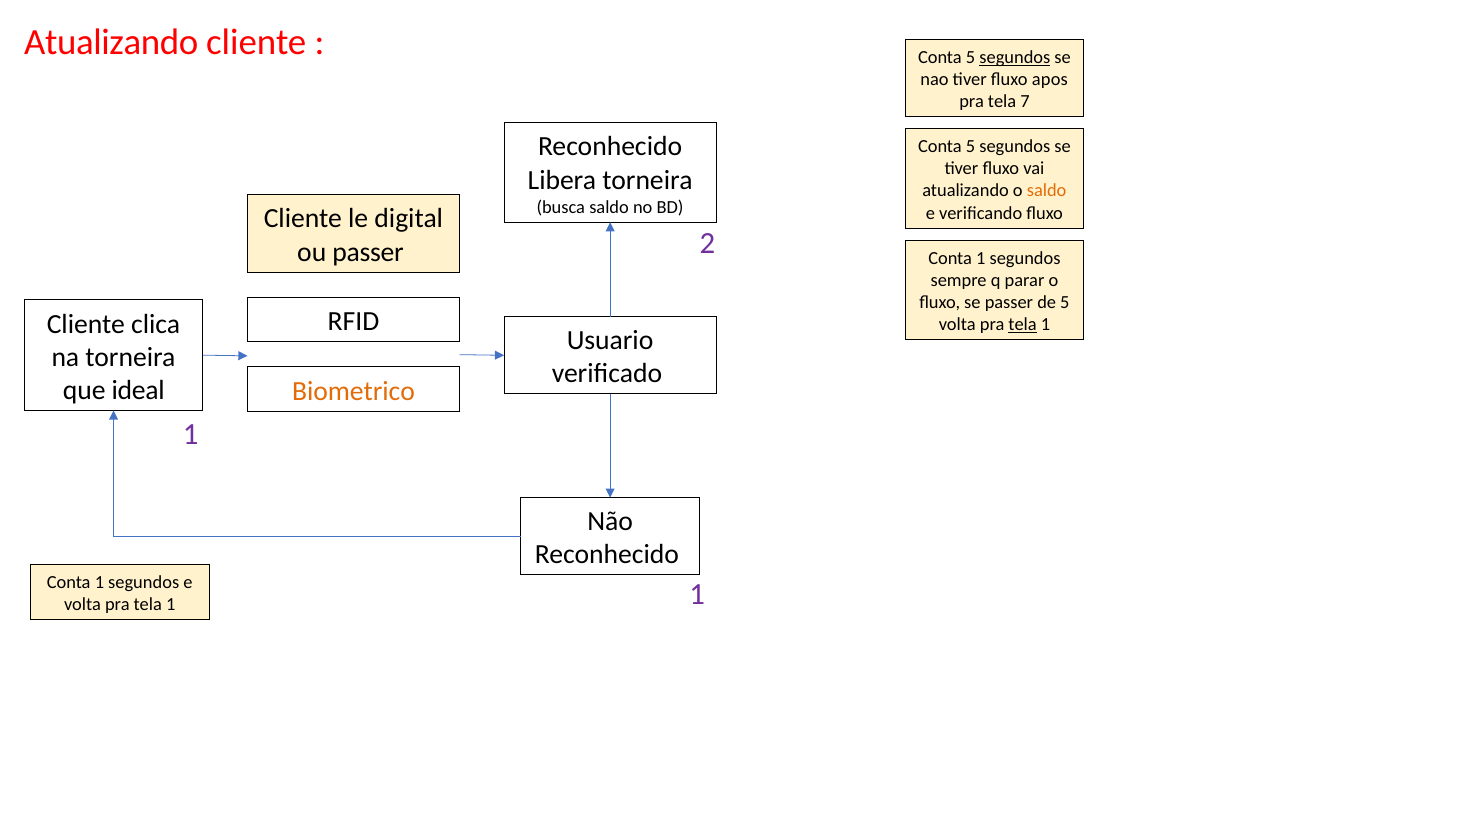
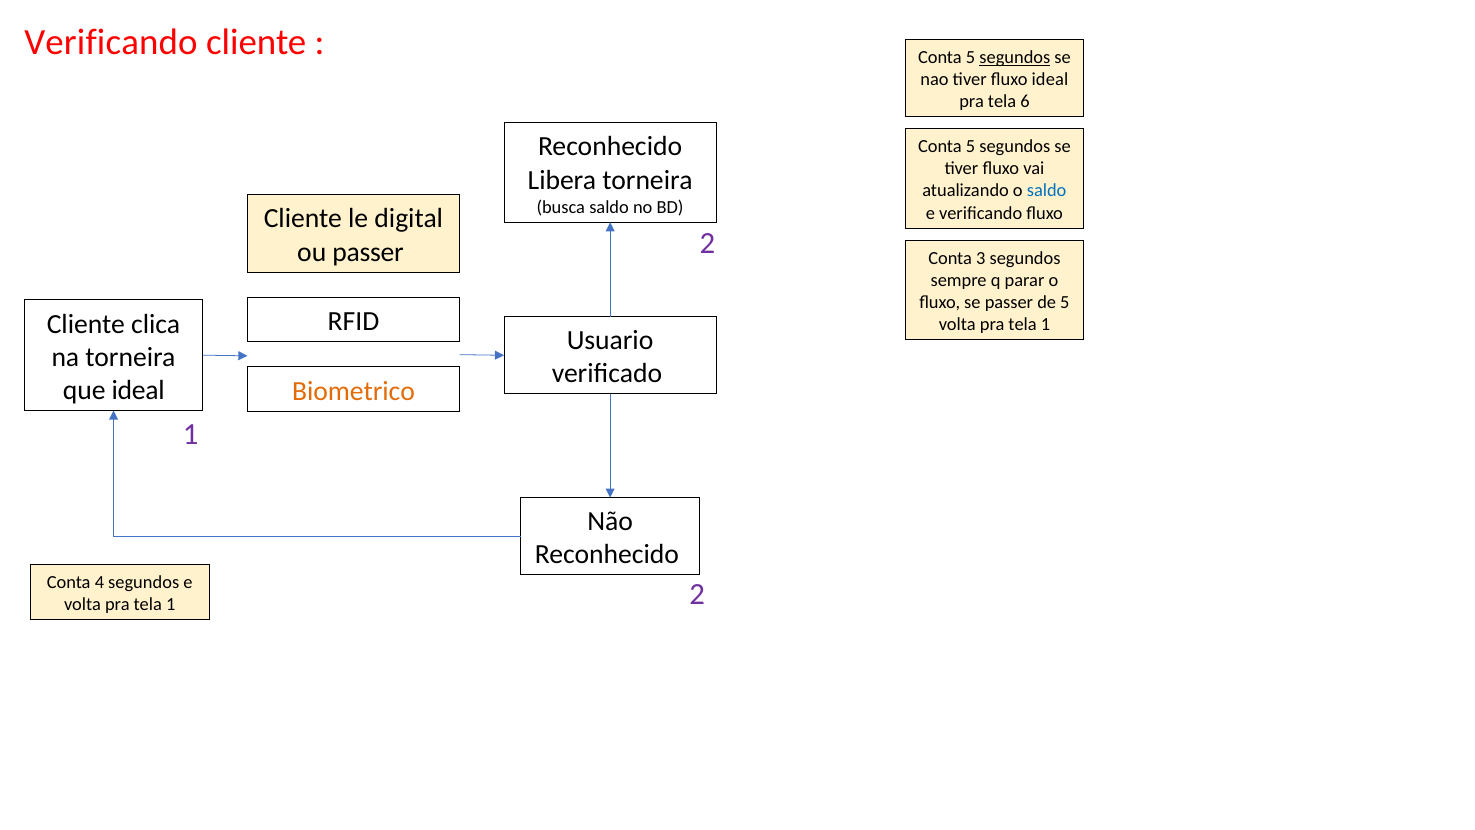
Atualizando at (111, 43): Atualizando -> Verificando
fluxo apos: apos -> ideal
7: 7 -> 6
saldo at (1047, 191) colour: orange -> blue
1 at (981, 258): 1 -> 3
tela at (1023, 325) underline: present -> none
1 at (99, 582): 1 -> 4
tela 1 1: 1 -> 2
